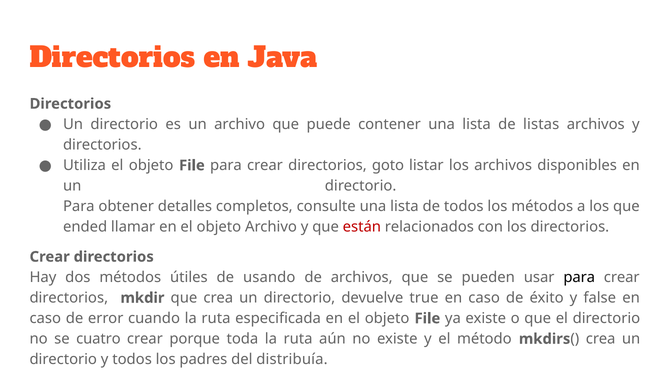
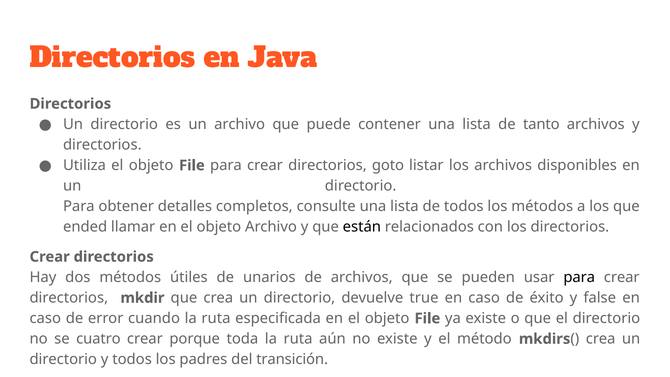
listas: listas -> tanto
están colour: red -> black
usando: usando -> unarios
distribuía: distribuía -> transición
